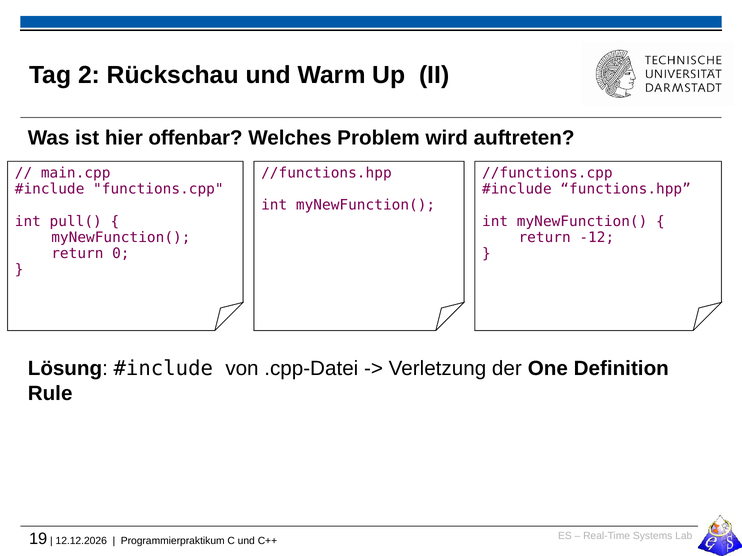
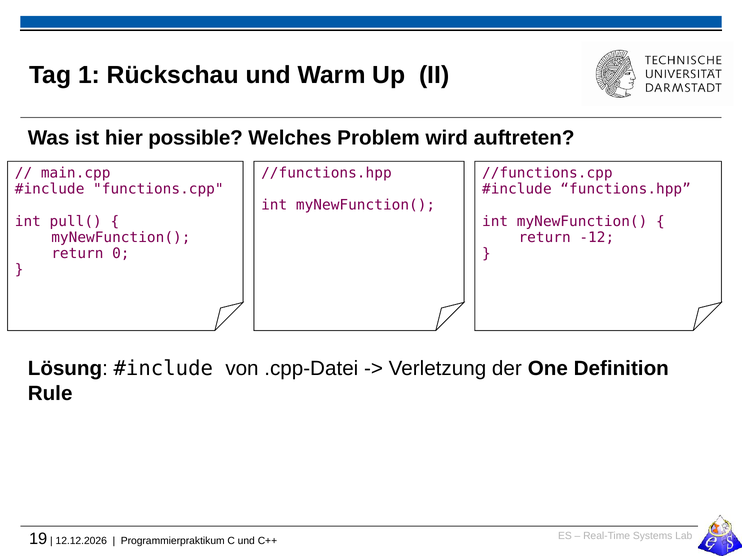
2: 2 -> 1
offenbar: offenbar -> possible
